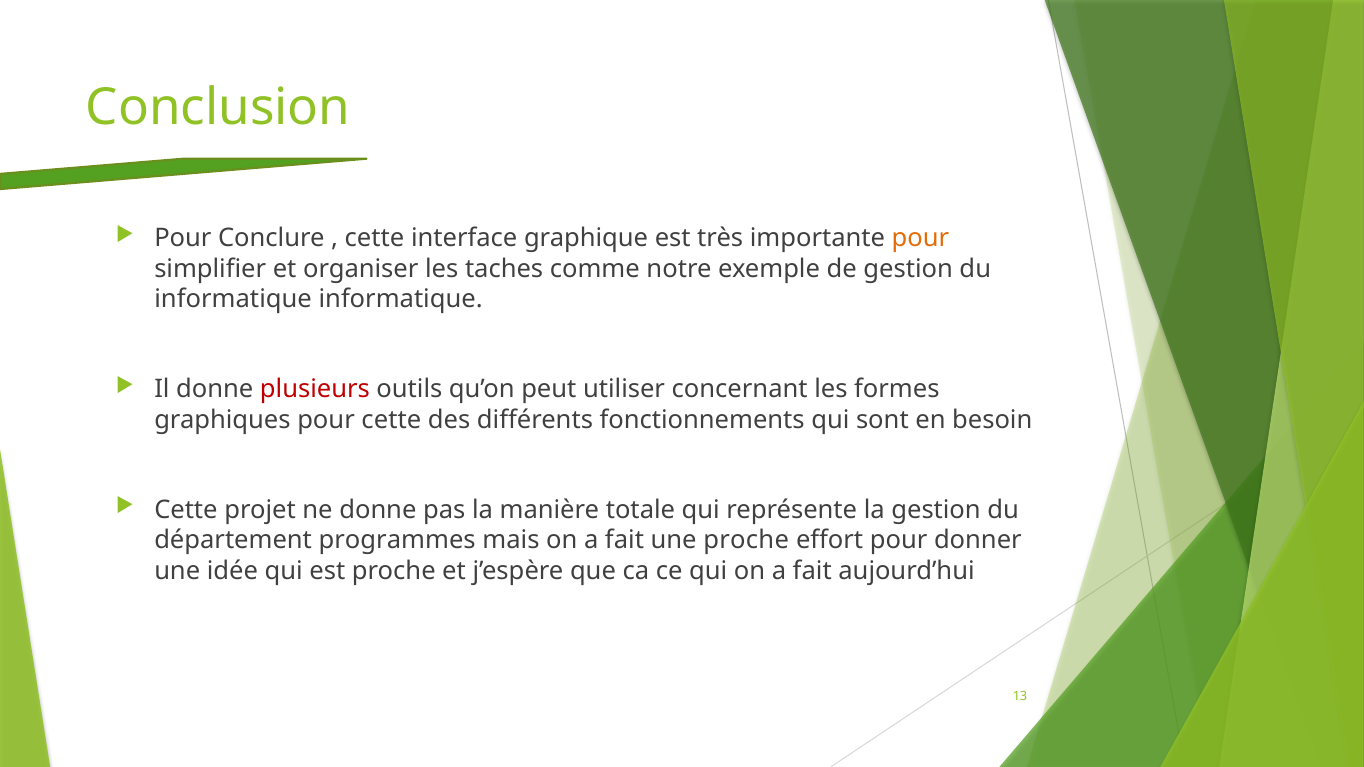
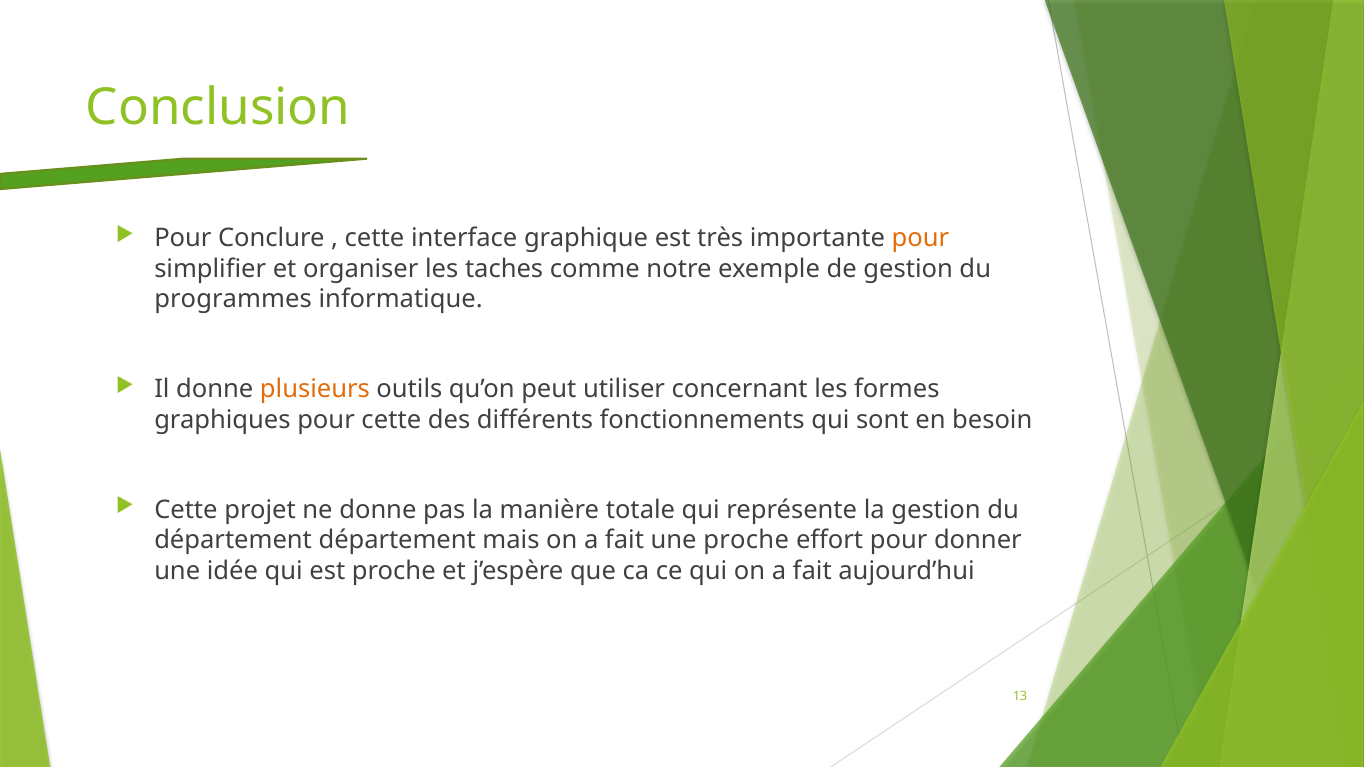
informatique at (233, 300): informatique -> programmes
plusieurs colour: red -> orange
département programmes: programmes -> département
